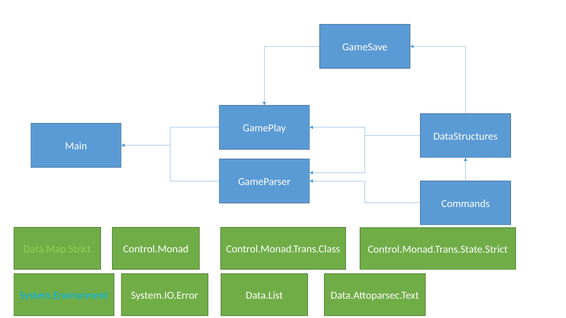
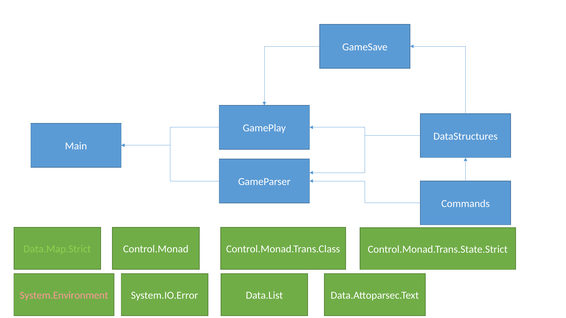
System.Environment colour: light blue -> pink
